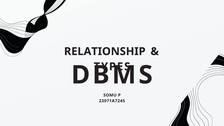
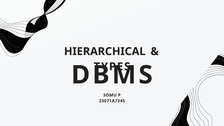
RELATIONSHIP: RELATIONSHIP -> HIERARCHICAL
